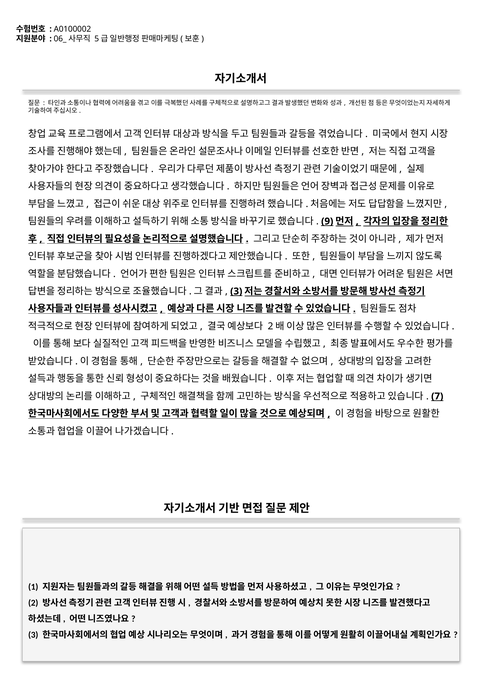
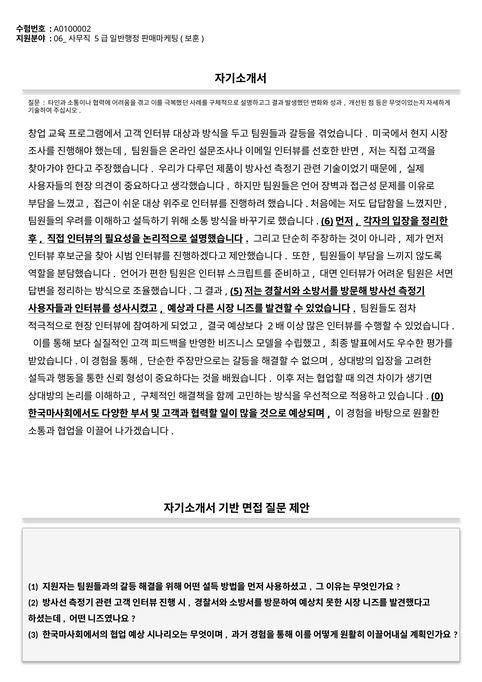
9: 9 -> 6
3 at (236, 291): 3 -> 5
7: 7 -> 0
